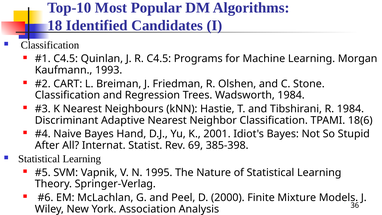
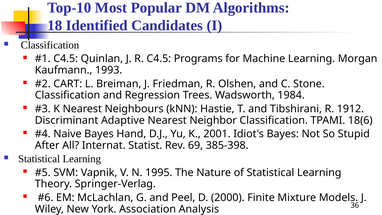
R 1984: 1984 -> 1912
